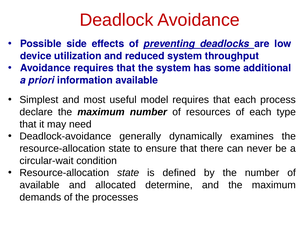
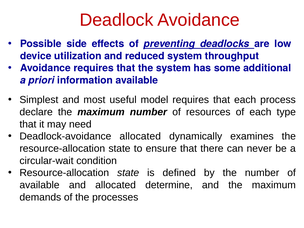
Deadlock-avoidance generally: generally -> allocated
